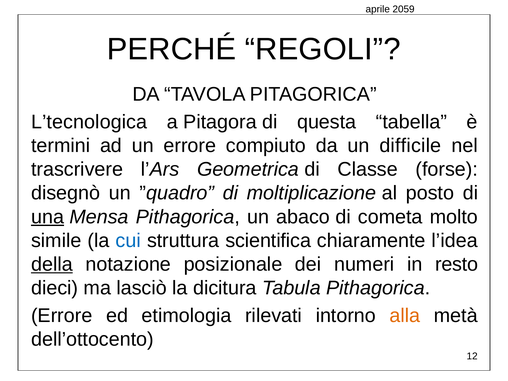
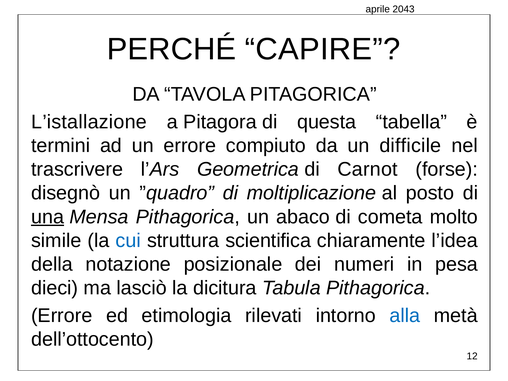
2059: 2059 -> 2043
REGOLI: REGOLI -> CAPIRE
L’tecnologica: L’tecnologica -> L’istallazione
Classe: Classe -> Carnot
della underline: present -> none
resto: resto -> pesa
alla colour: orange -> blue
